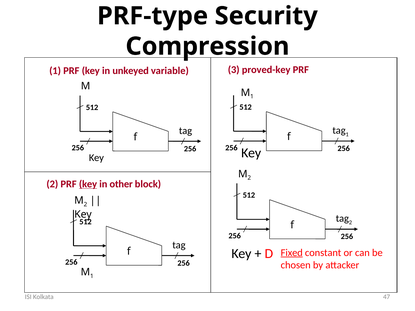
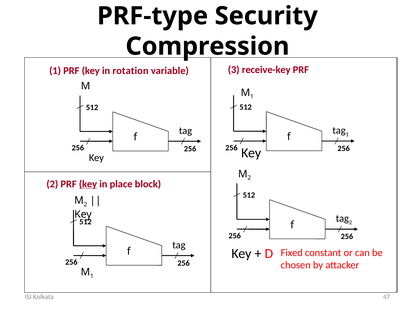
proved-key: proved-key -> receive-key
unkeyed: unkeyed -> rotation
other: other -> place
Fixed underline: present -> none
